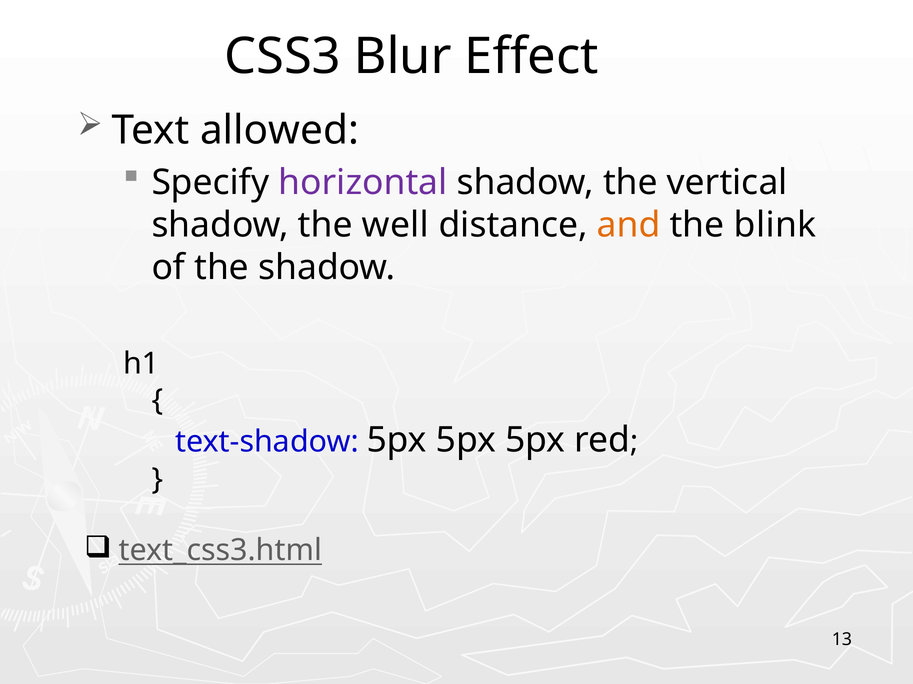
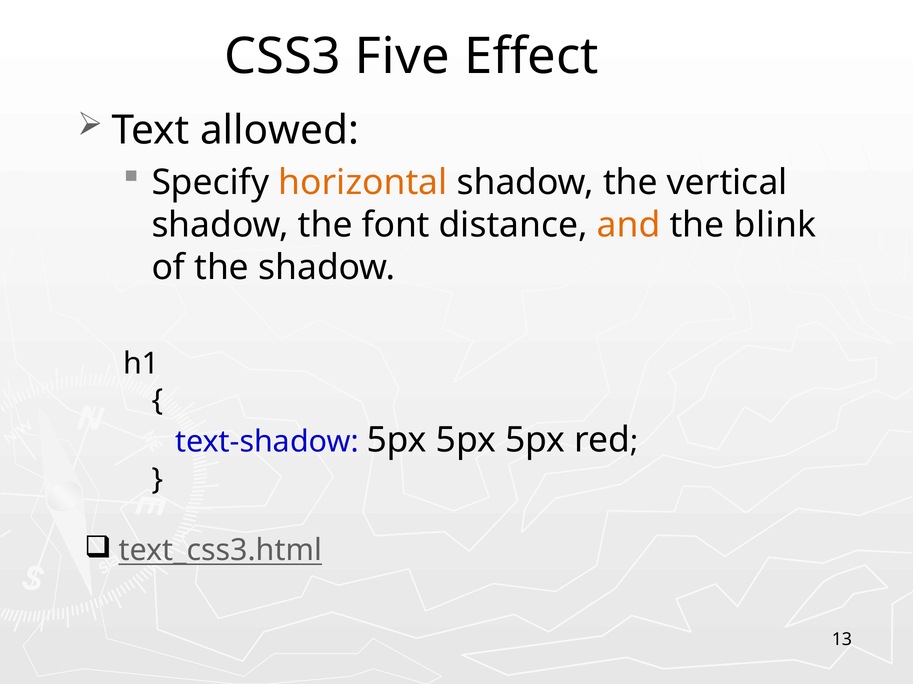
Blur: Blur -> Five
horizontal colour: purple -> orange
well: well -> font
